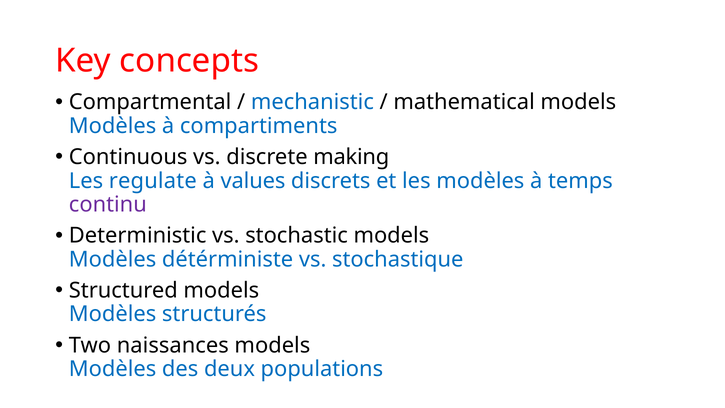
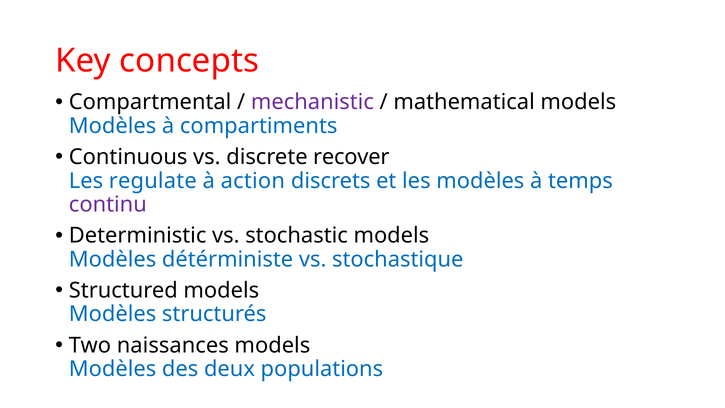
mechanistic colour: blue -> purple
making: making -> recover
values: values -> action
